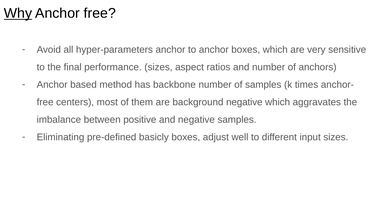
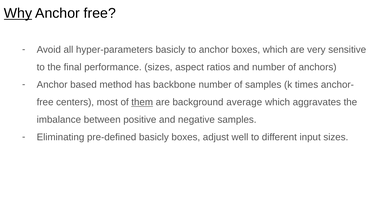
hyper-parameters anchor: anchor -> basicly
them underline: none -> present
background negative: negative -> average
